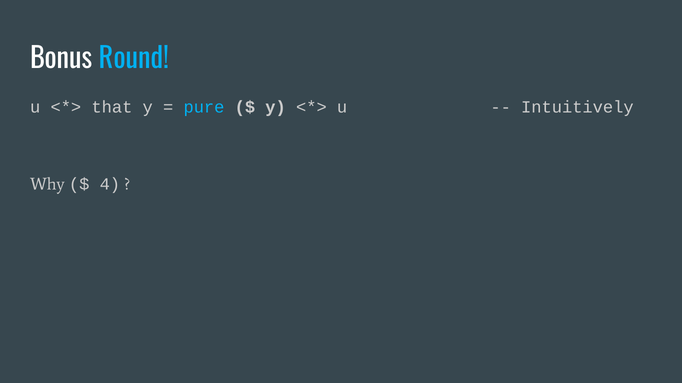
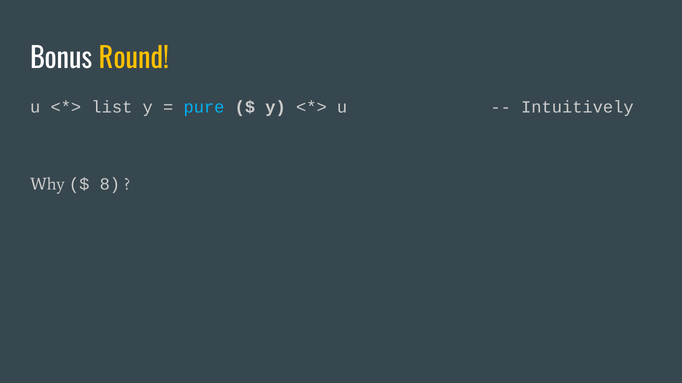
Round colour: light blue -> yellow
that: that -> list
4: 4 -> 8
